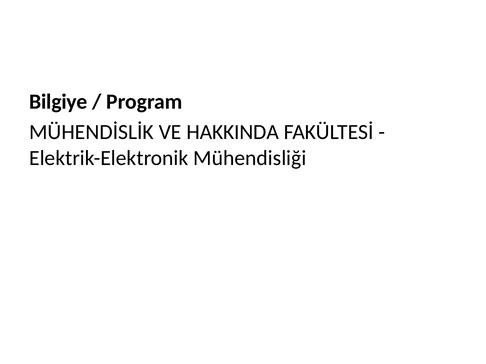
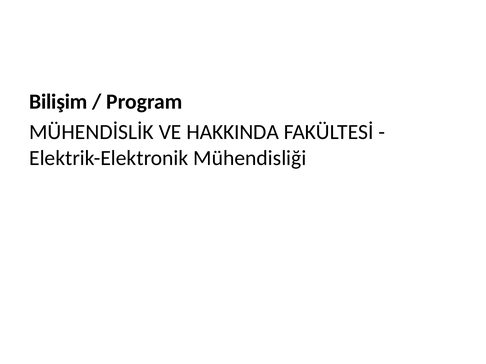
Bilgiye: Bilgiye -> Bilişim
